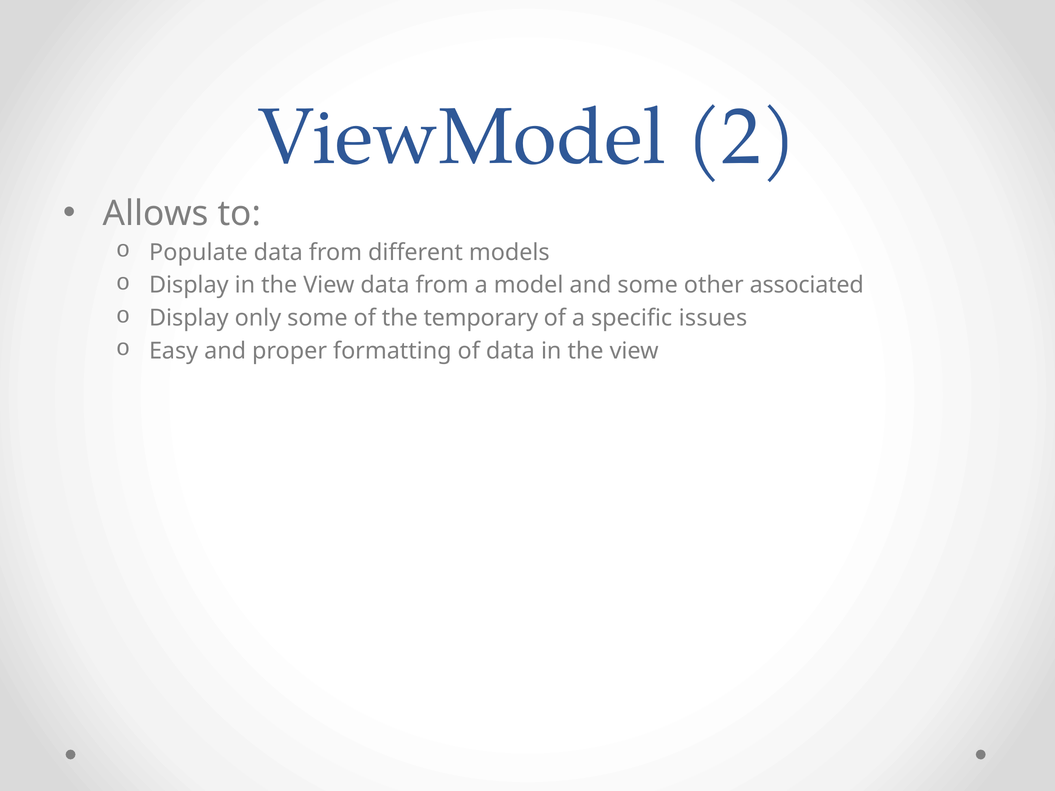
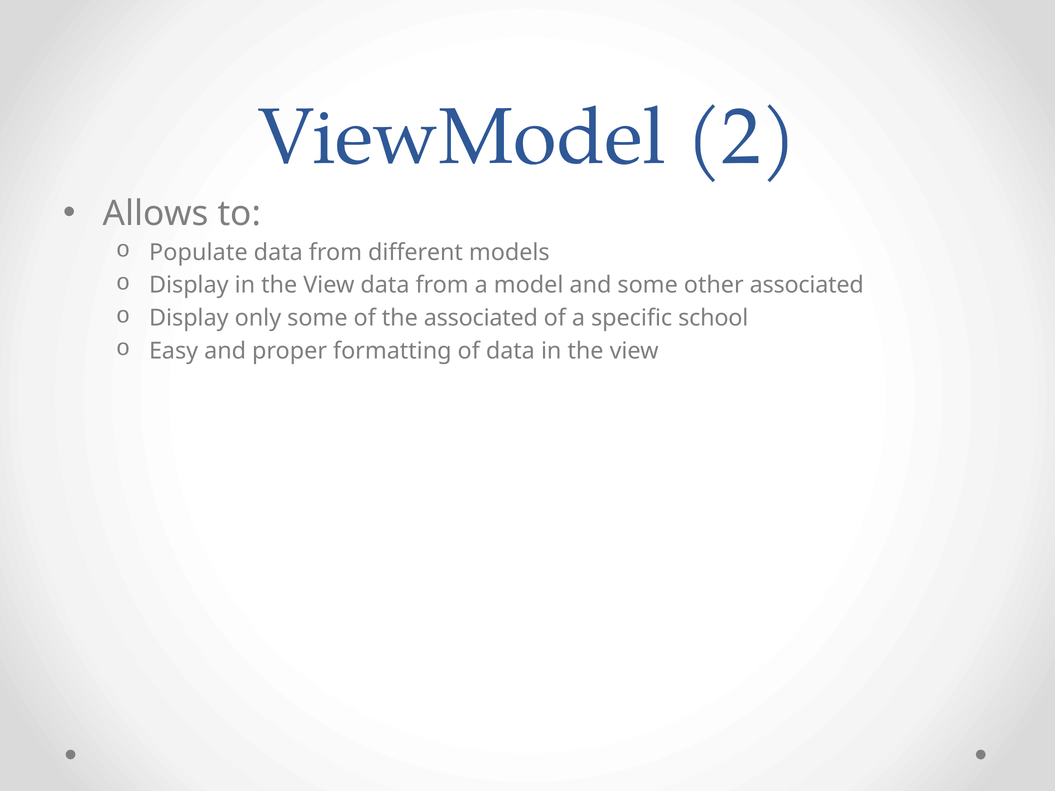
the temporary: temporary -> associated
issues: issues -> school
